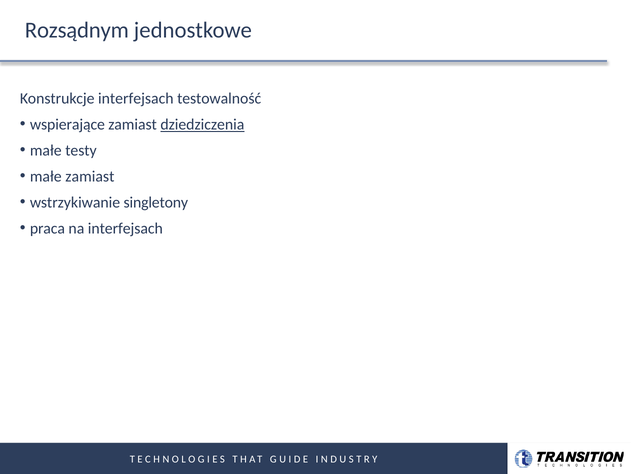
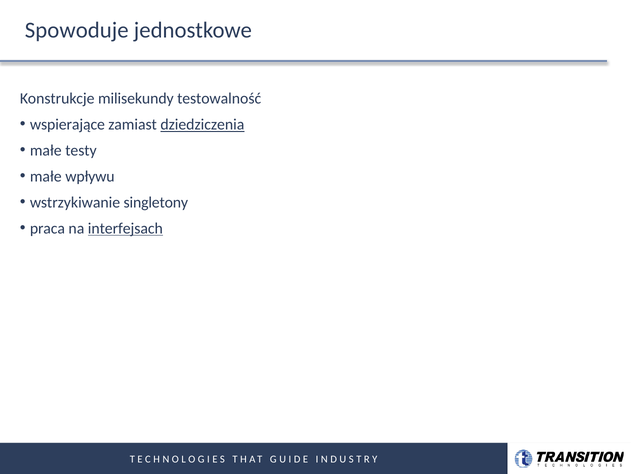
Rozsądnym: Rozsądnym -> Spowoduje
Konstrukcje interfejsach: interfejsach -> milisekundy
małe zamiast: zamiast -> wpływu
interfejsach at (125, 228) underline: none -> present
